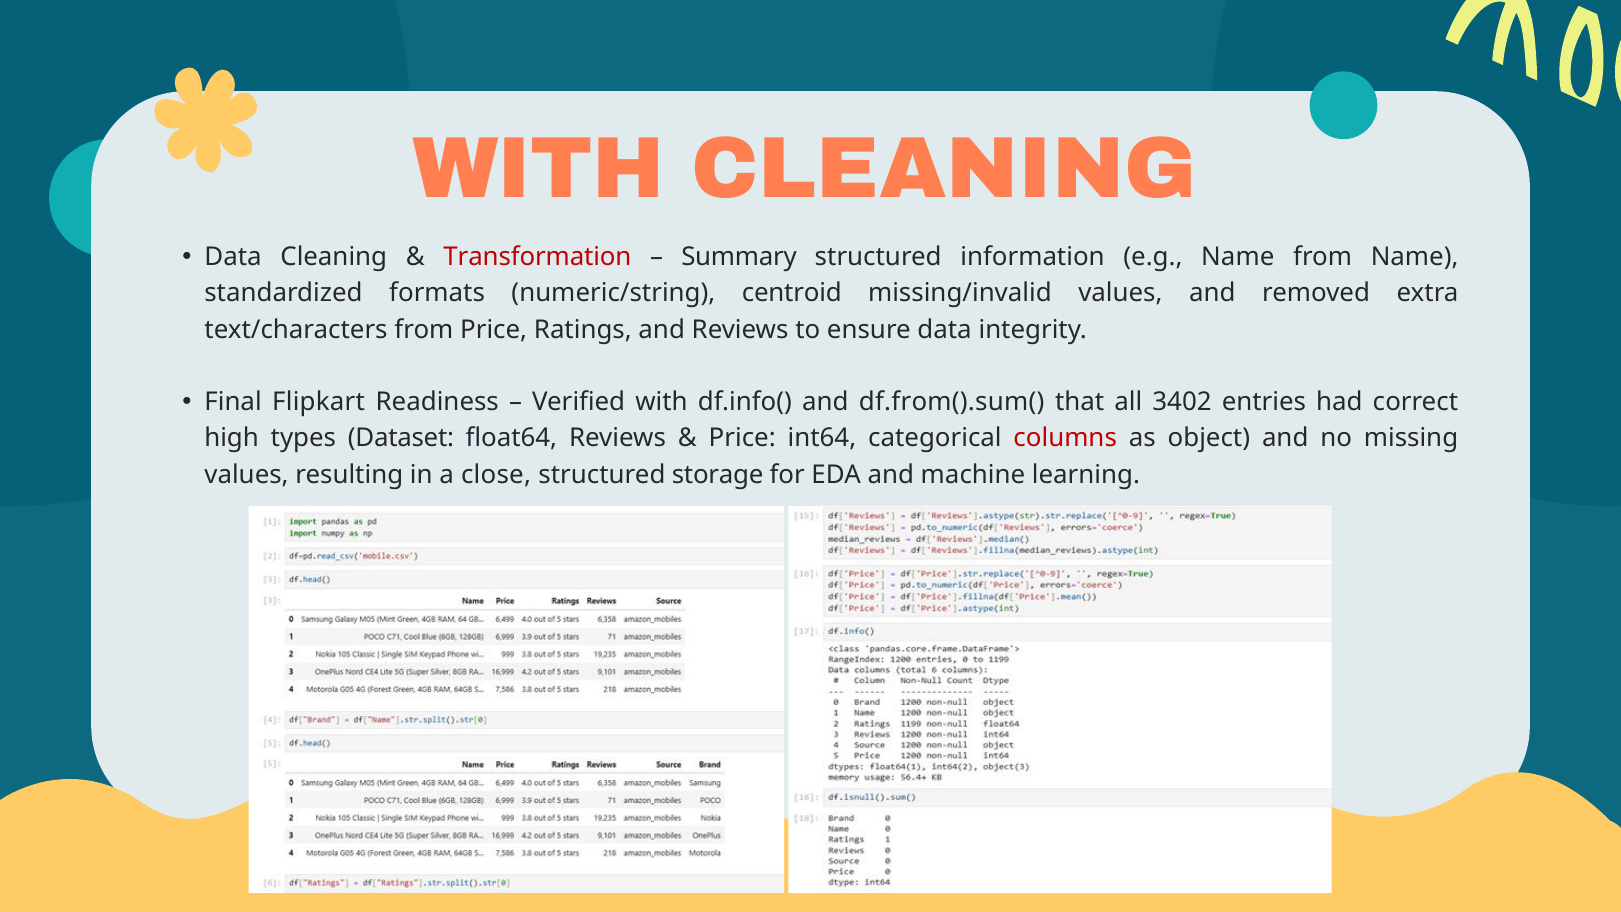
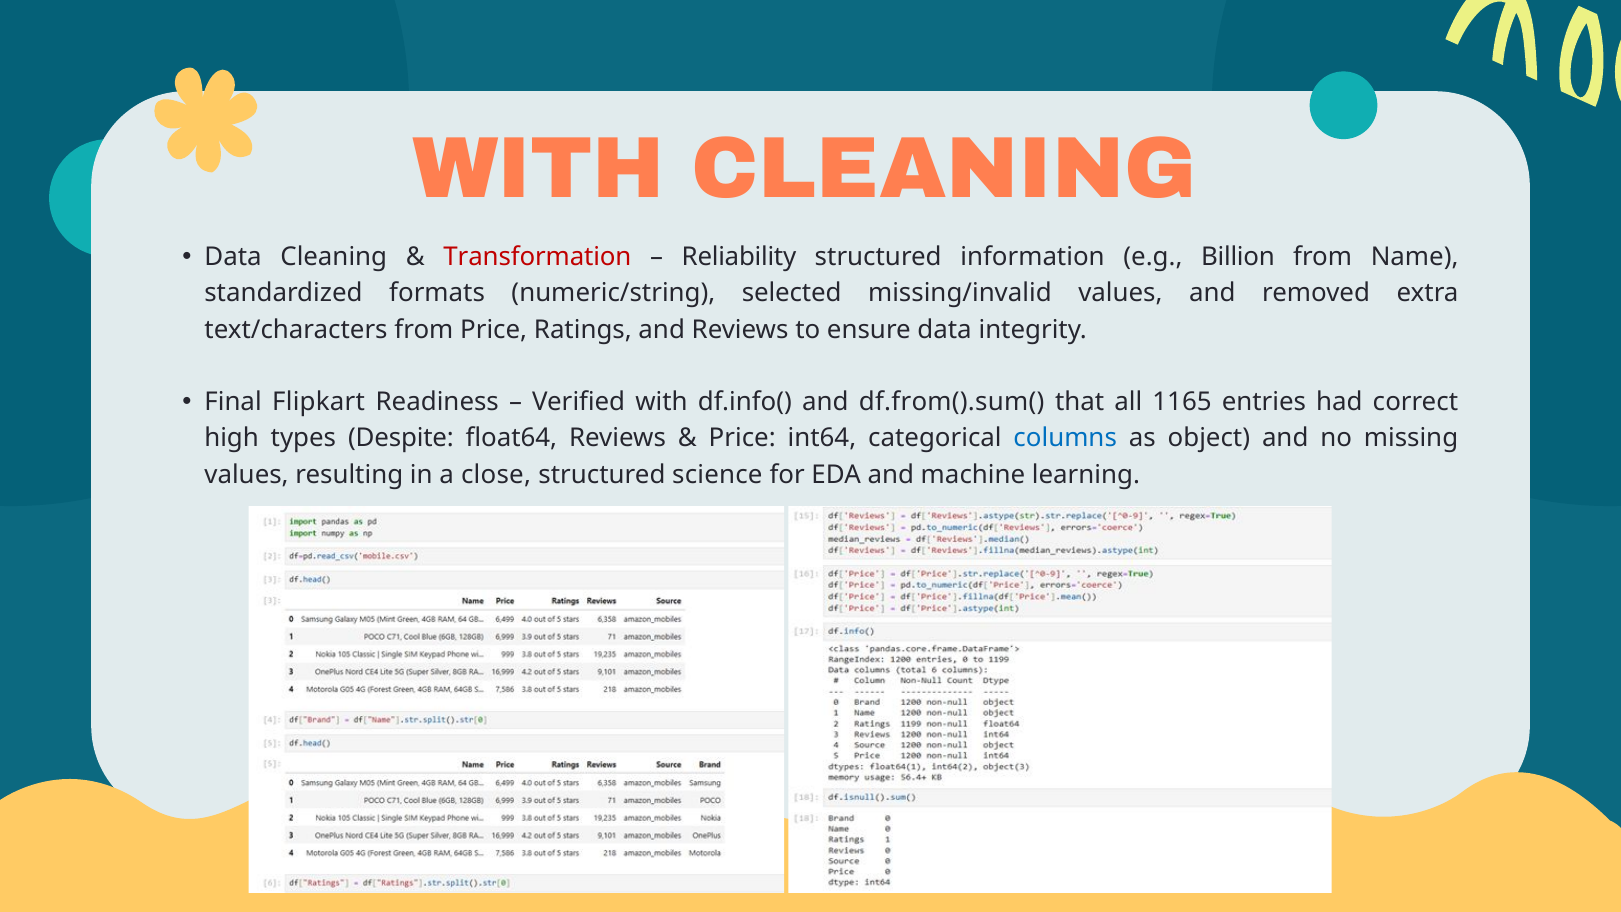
Summary: Summary -> Reliability
e.g Name: Name -> Billion
centroid: centroid -> selected
3402: 3402 -> 1165
Dataset: Dataset -> Despite
columns colour: red -> blue
storage: storage -> science
